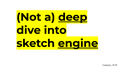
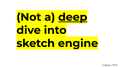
engine underline: present -> none
